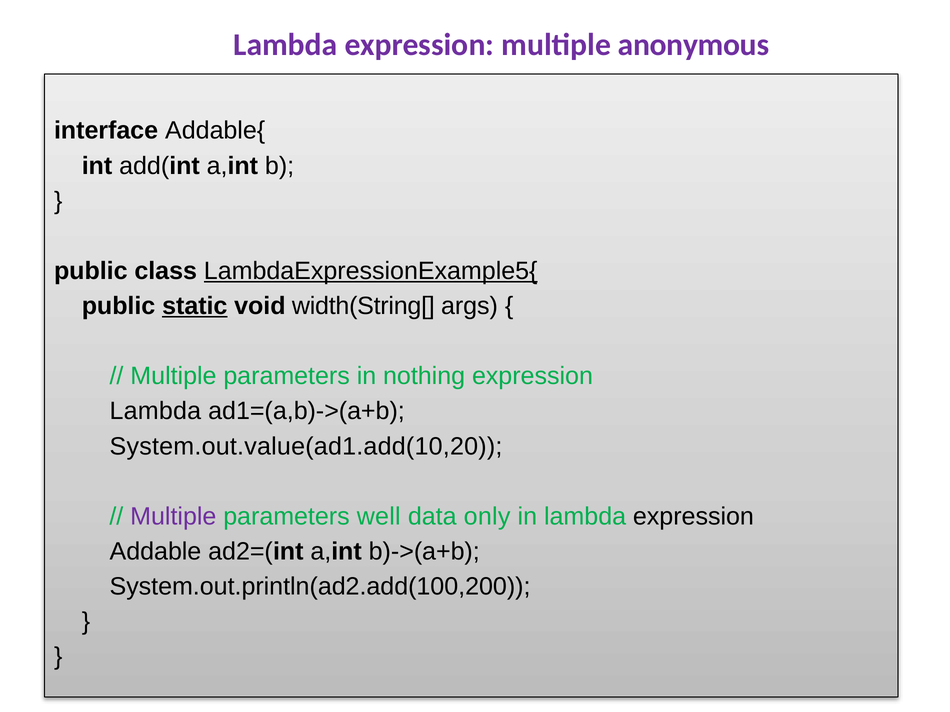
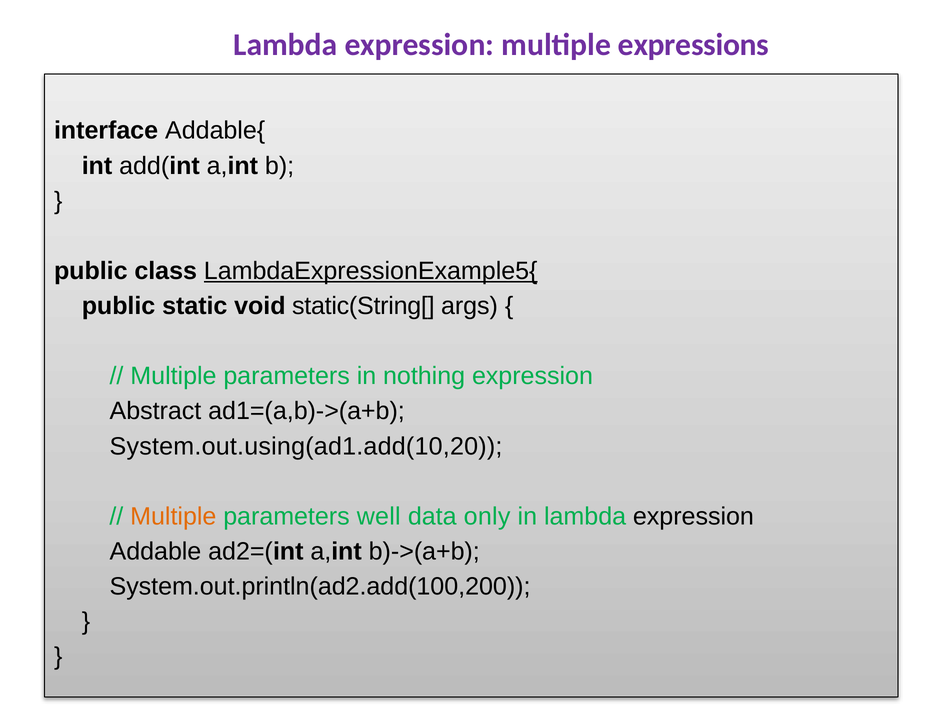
anonymous: anonymous -> expressions
static underline: present -> none
width(String[: width(String[ -> static(String[
Lambda at (155, 411): Lambda -> Abstract
System.out.value(ad1.add(10,20: System.out.value(ad1.add(10,20 -> System.out.using(ad1.add(10,20
Multiple at (173, 517) colour: purple -> orange
